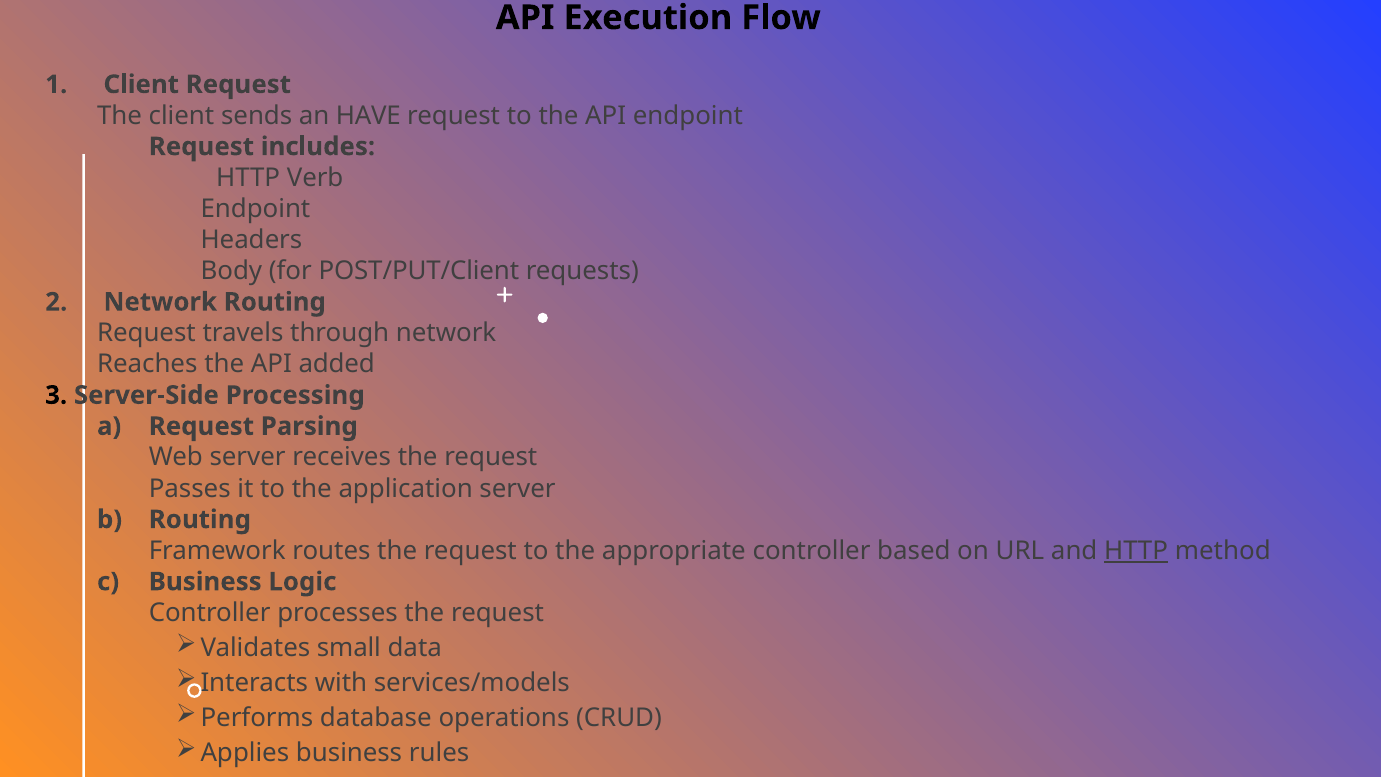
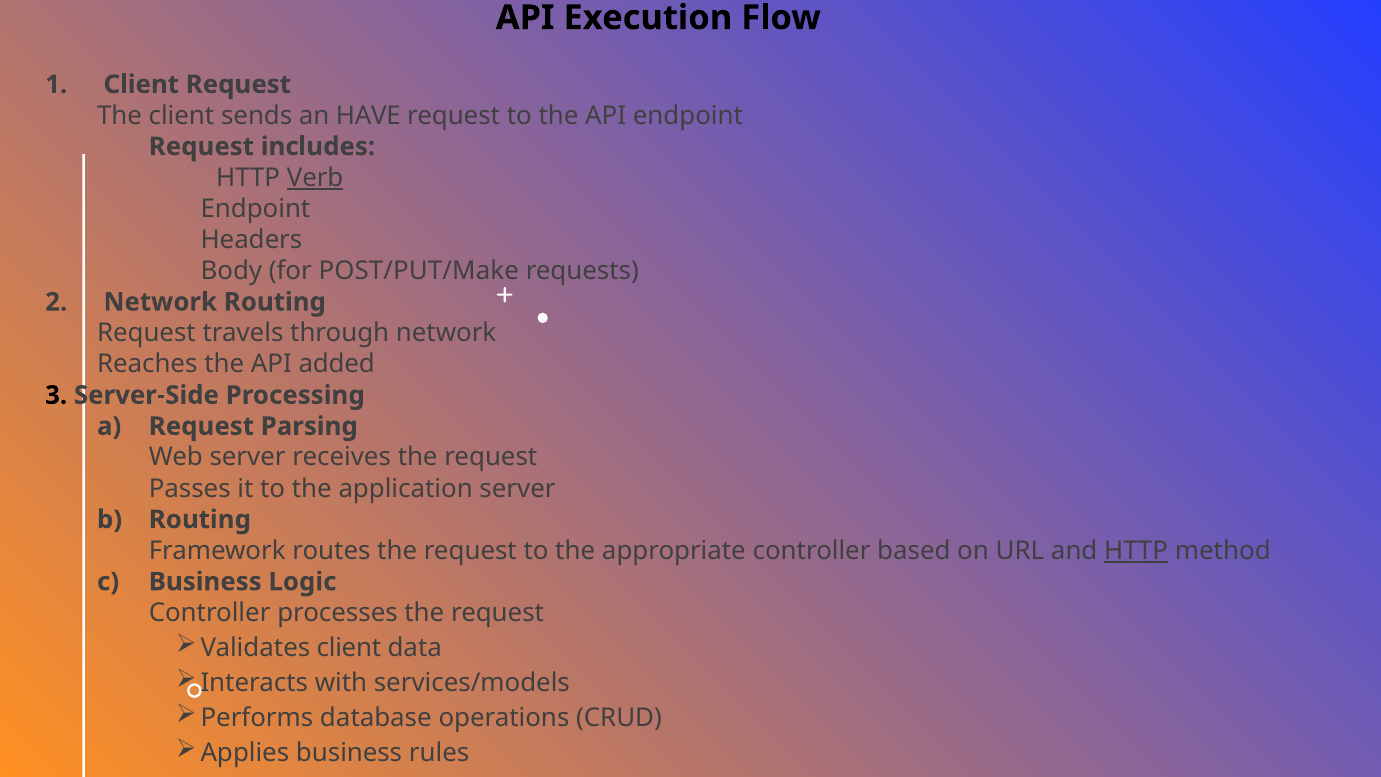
Verb underline: none -> present
POST/PUT/Client: POST/PUT/Client -> POST/PUT/Make
Validates small: small -> client
